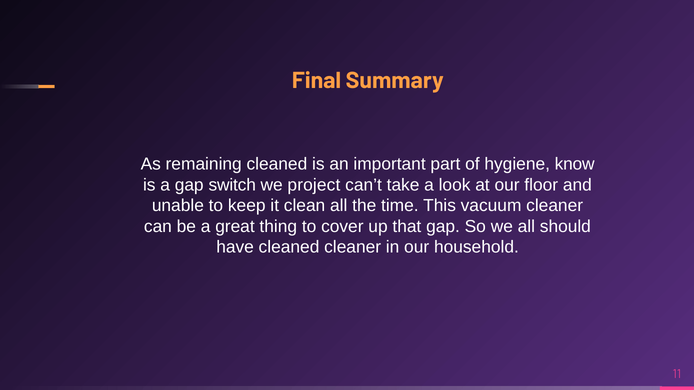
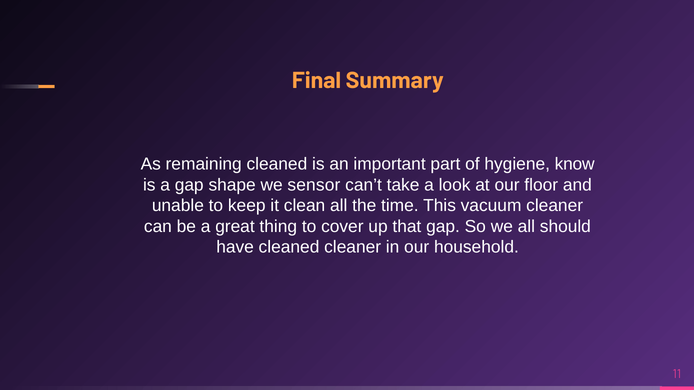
switch: switch -> shape
project: project -> sensor
